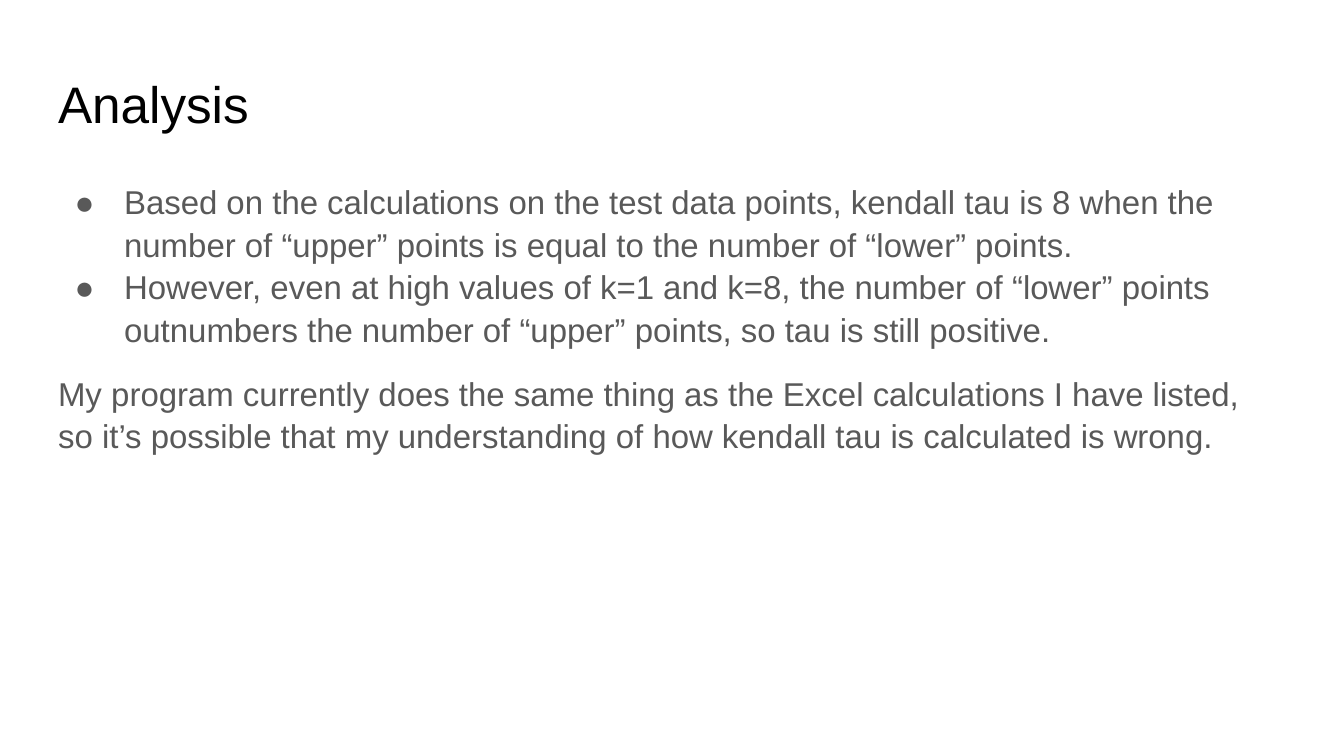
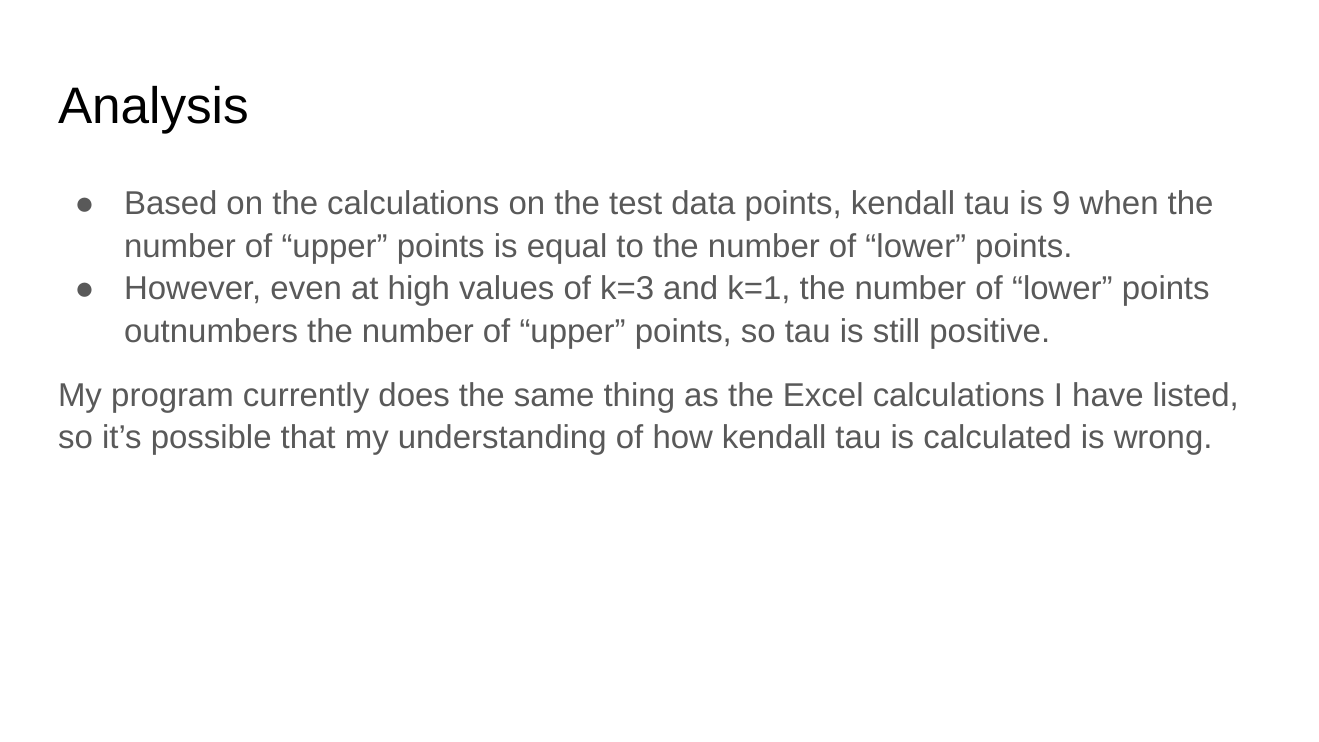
8: 8 -> 9
k=1: k=1 -> k=3
k=8: k=8 -> k=1
